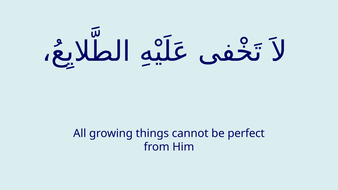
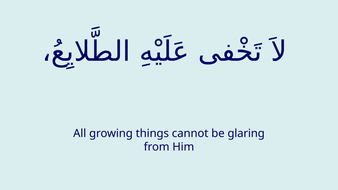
perfect: perfect -> glaring
